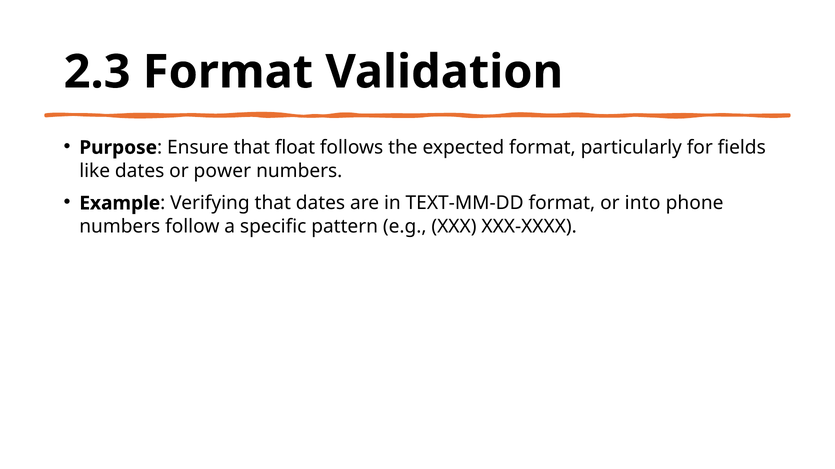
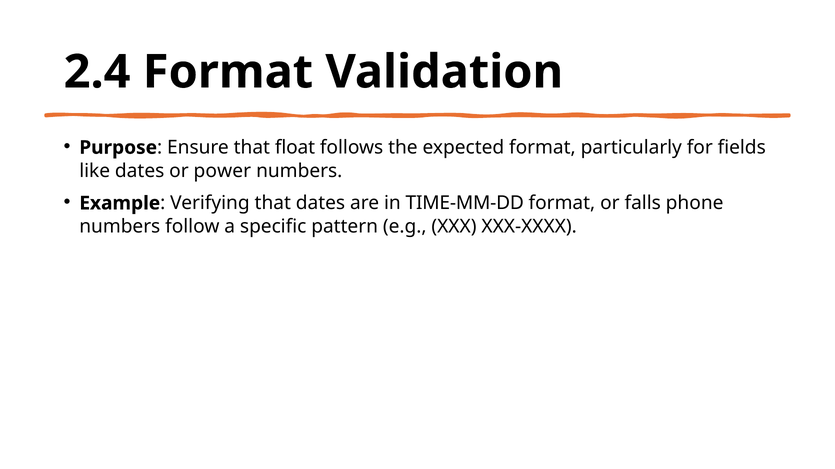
2.3: 2.3 -> 2.4
TEXT-MM-DD: TEXT-MM-DD -> TIME-MM-DD
into: into -> falls
